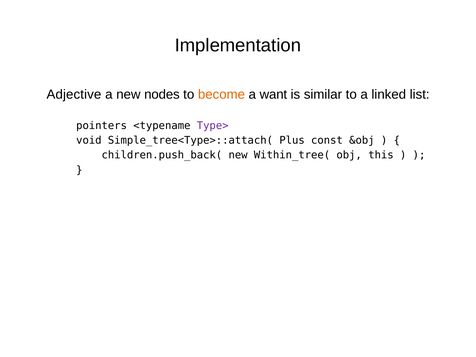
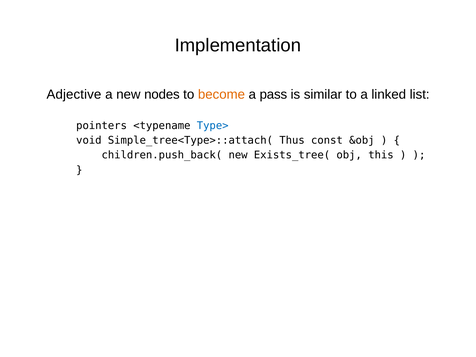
want: want -> pass
Type> colour: purple -> blue
Plus: Plus -> Thus
Within_tree(: Within_tree( -> Exists_tree(
